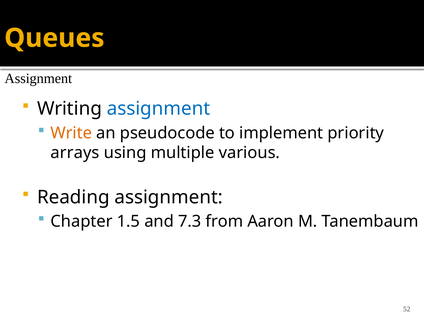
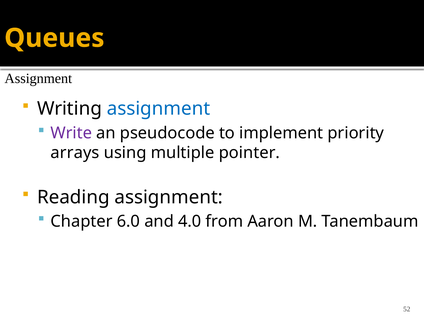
Write colour: orange -> purple
various: various -> pointer
1.5: 1.5 -> 6.0
7.3: 7.3 -> 4.0
